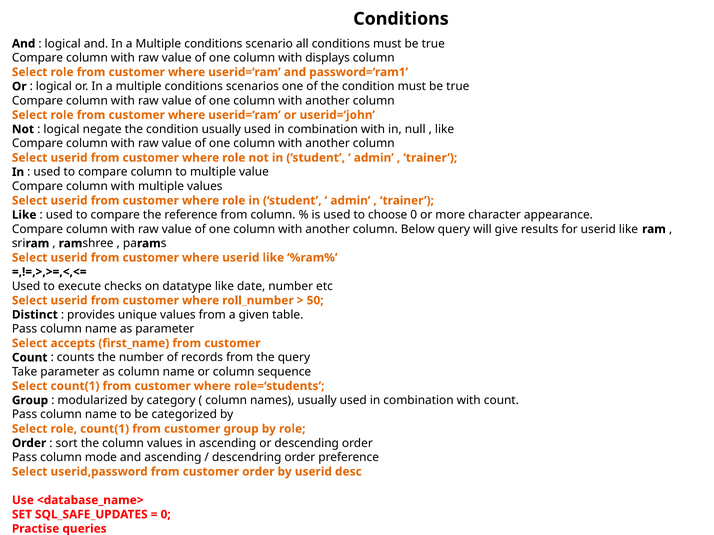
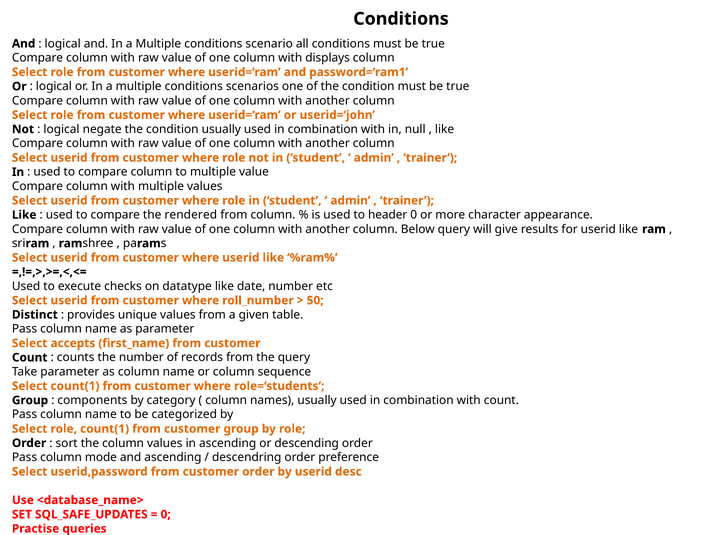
reference: reference -> rendered
choose: choose -> header
modularized: modularized -> components
